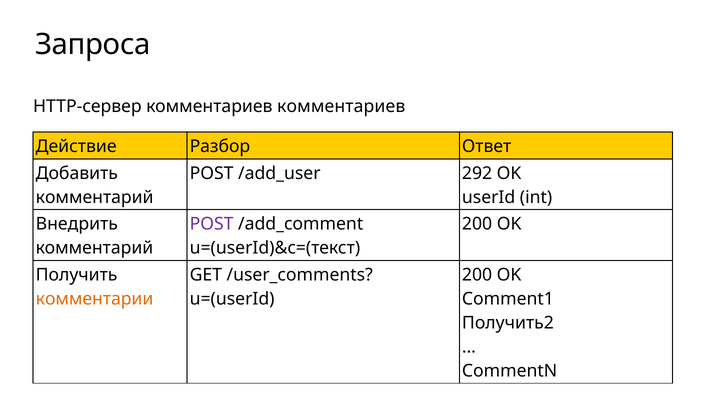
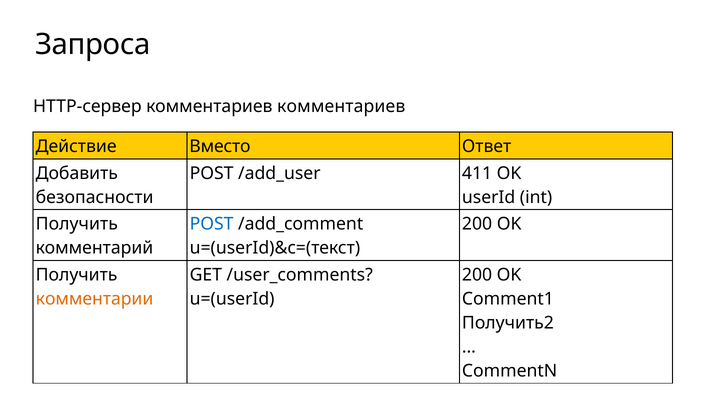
Разбор: Разбор -> Вместо
292: 292 -> 411
комментарий at (95, 197): комментарий -> безопасности
Внедрить at (77, 224): Внедрить -> Получить
POST at (212, 224) colour: purple -> blue
